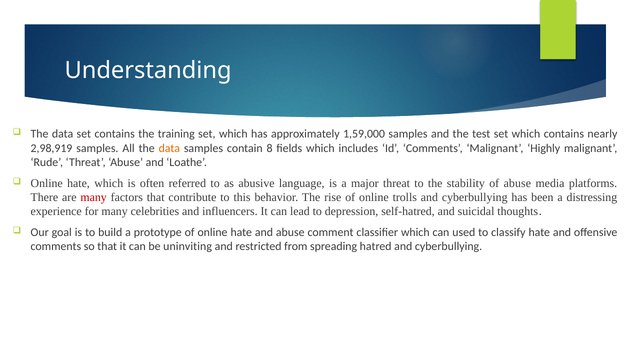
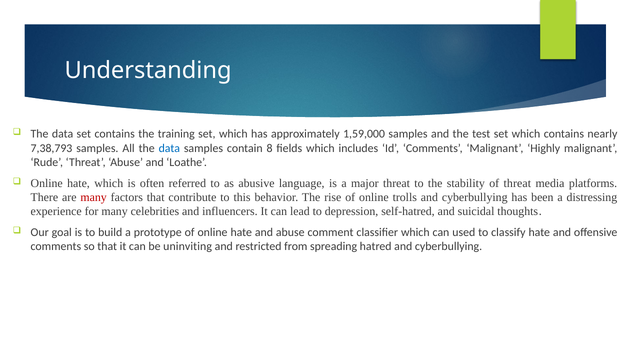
2,98,919: 2,98,919 -> 7,38,793
data at (169, 148) colour: orange -> blue
of abuse: abuse -> threat
